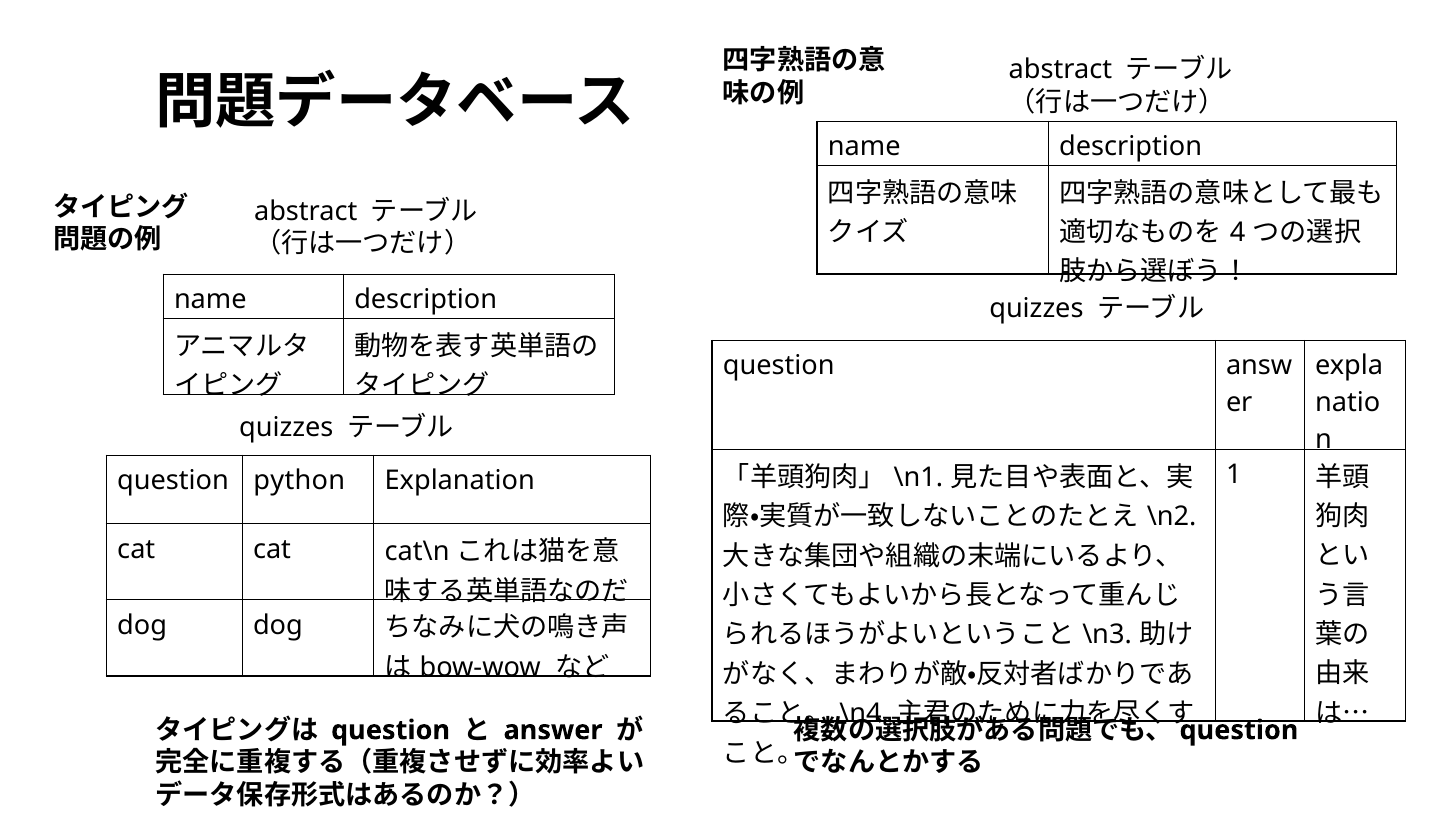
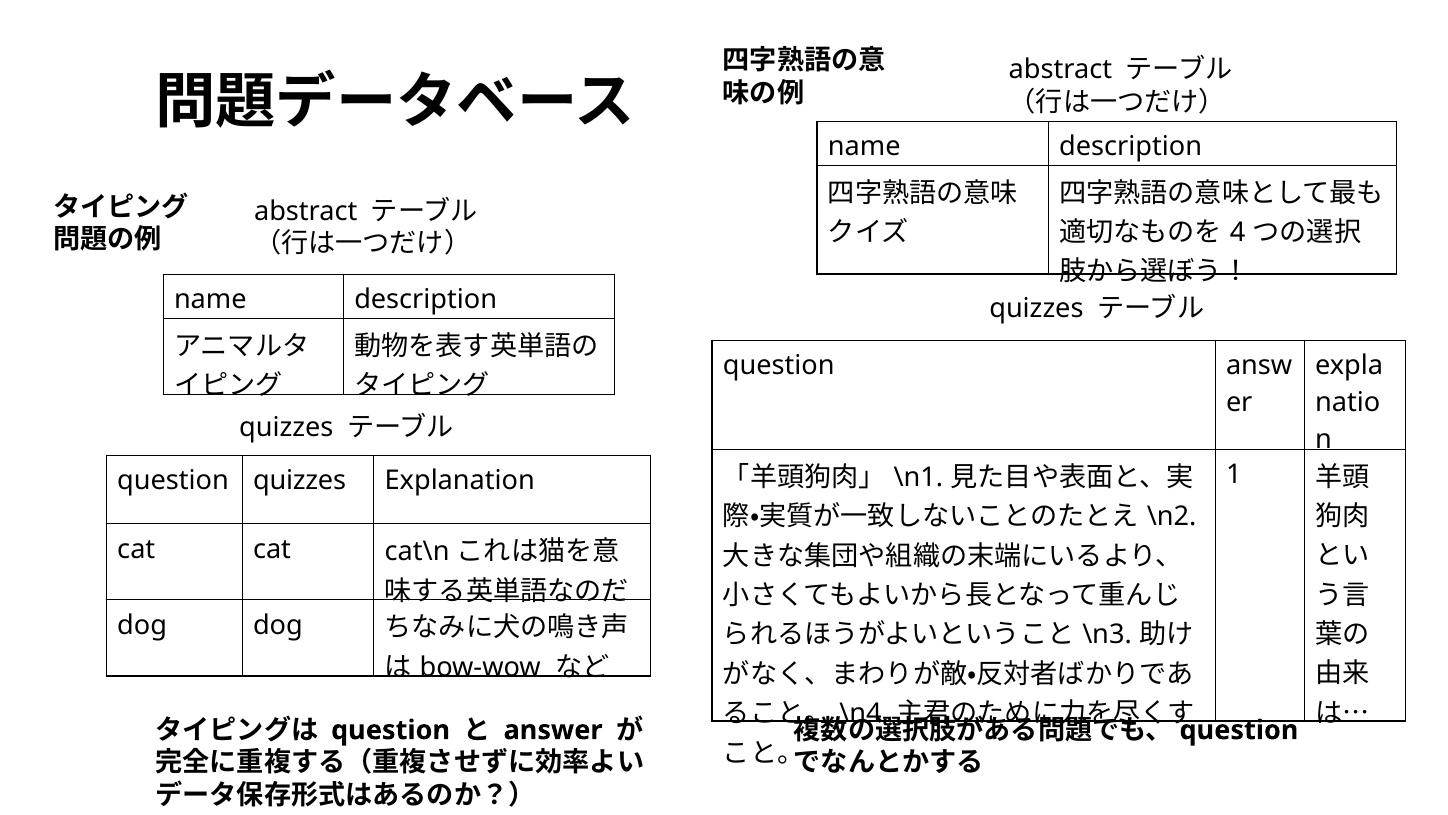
question python: python -> quizzes
